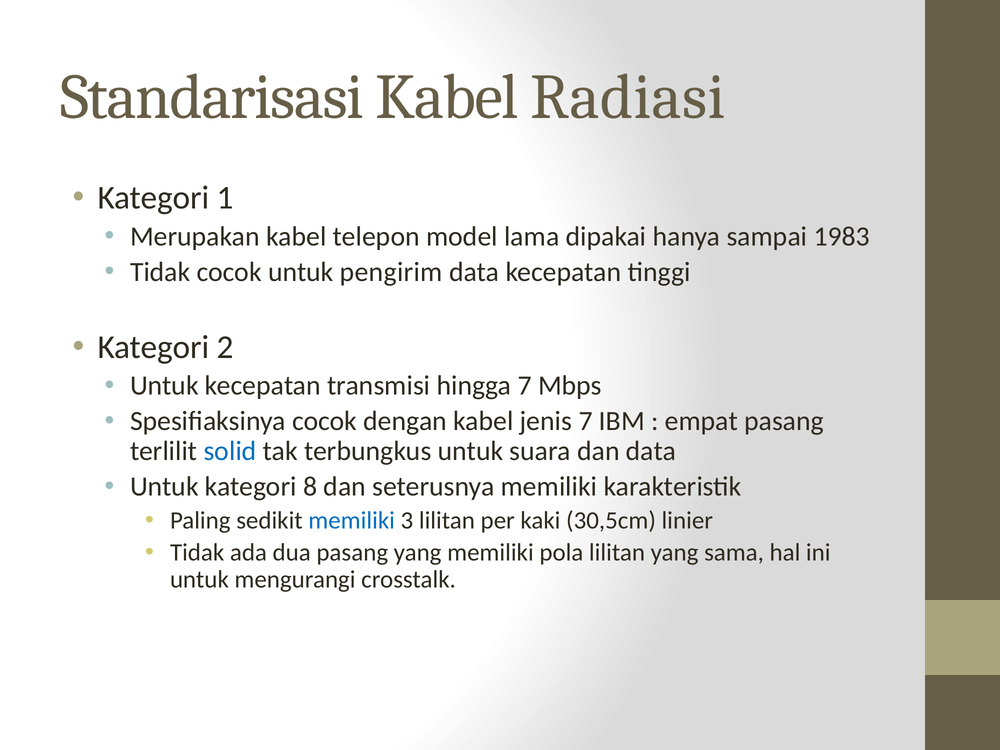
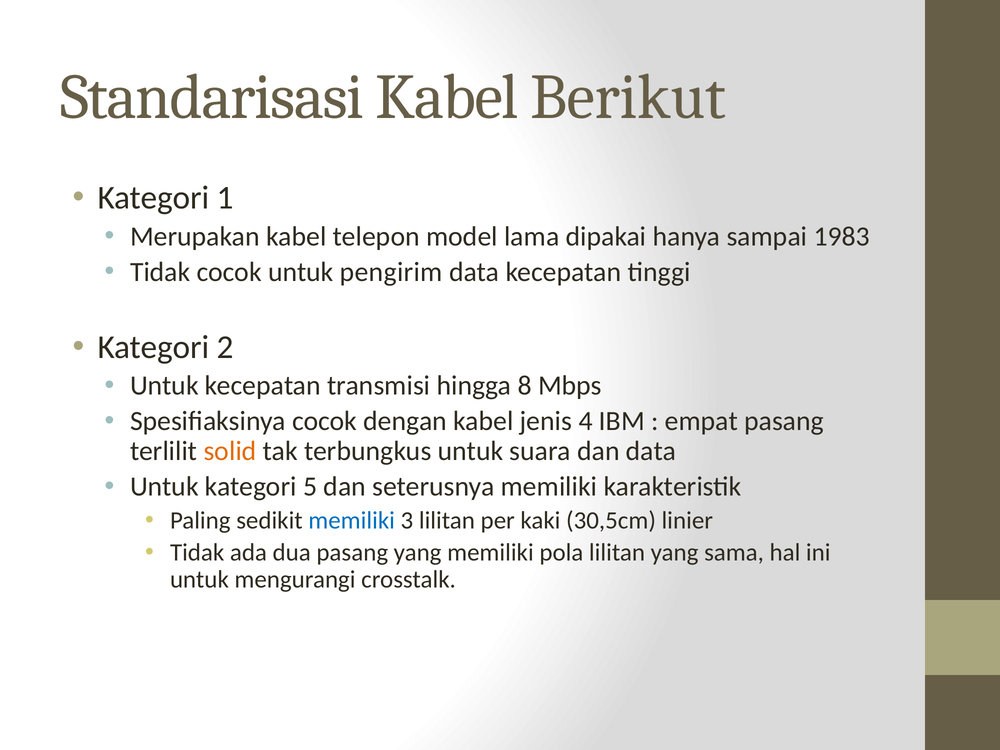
Radiasi: Radiasi -> Berikut
hingga 7: 7 -> 8
jenis 7: 7 -> 4
solid colour: blue -> orange
8: 8 -> 5
